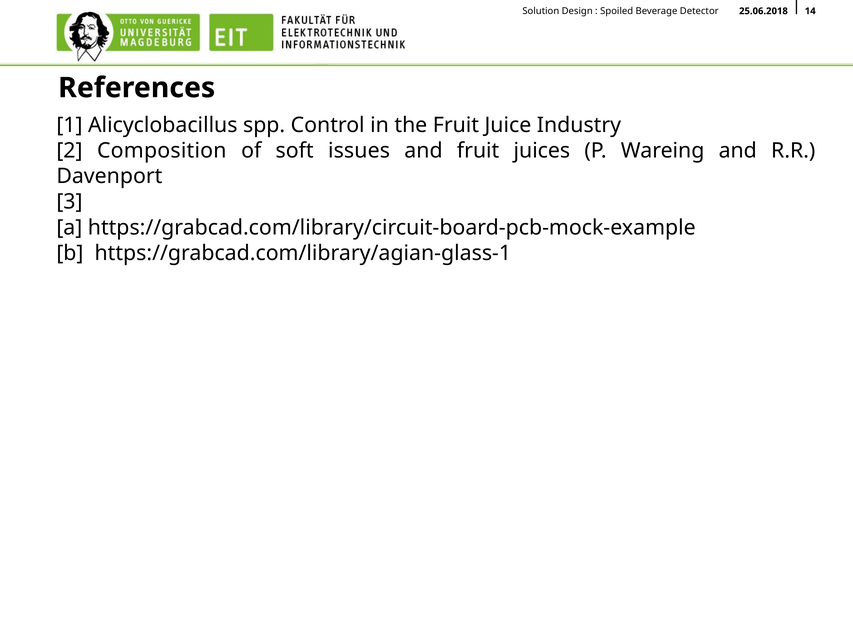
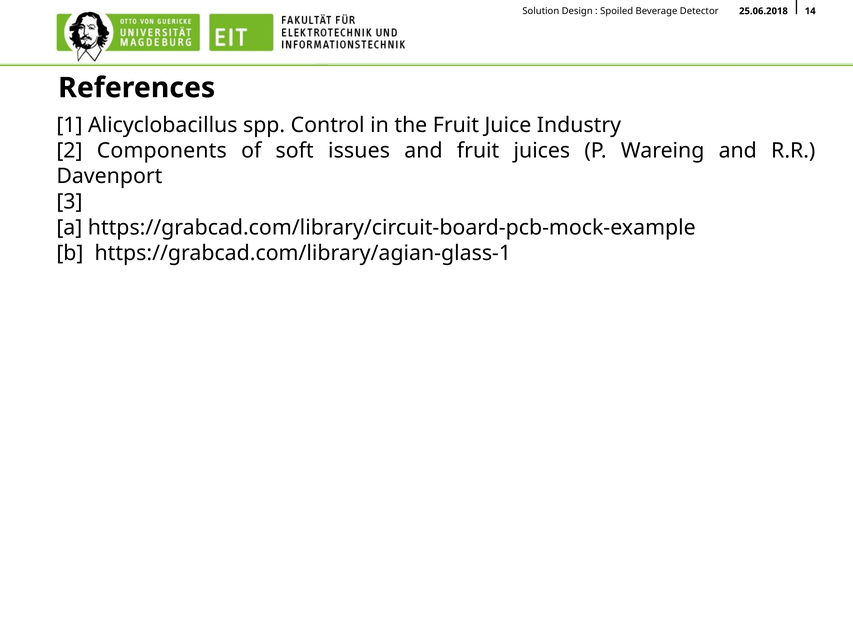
Composition: Composition -> Components
